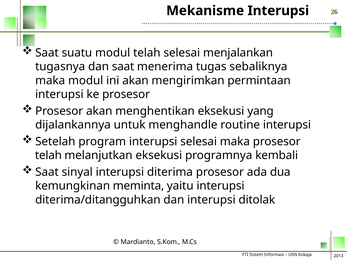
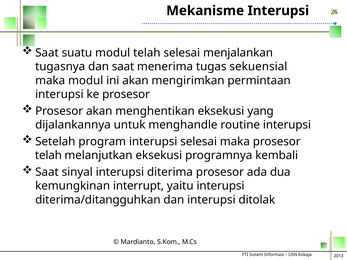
sebaliknya: sebaliknya -> sekuensial
meminta: meminta -> interrupt
